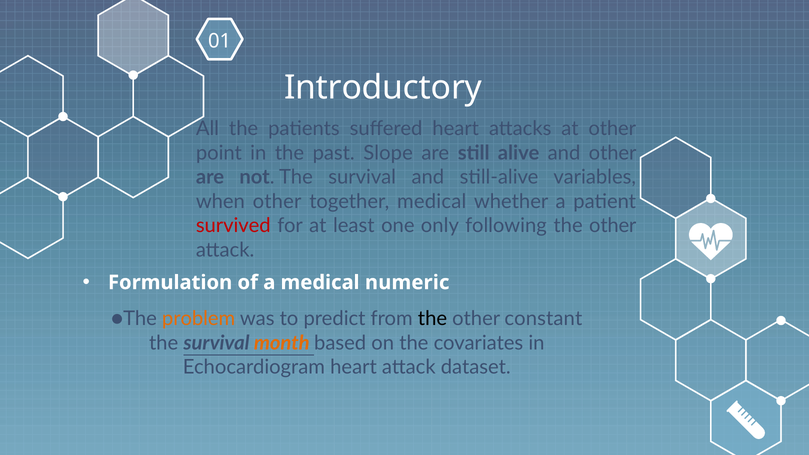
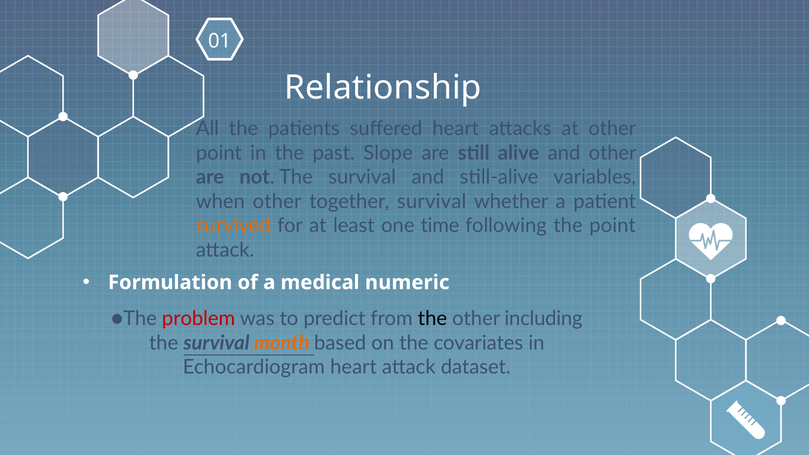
Introductory: Introductory -> Relationship
together medical: medical -> survival
survived colour: red -> orange
only: only -> time
following the other: other -> point
problem colour: orange -> red
constant: constant -> including
